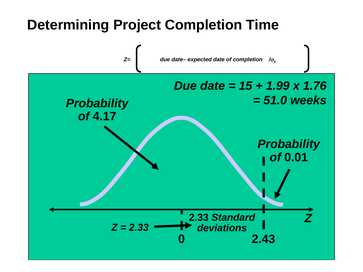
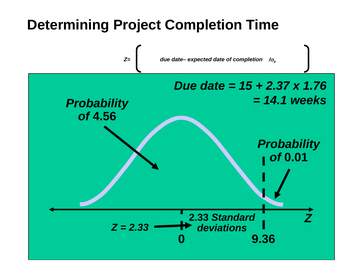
1.99: 1.99 -> 2.37
51.0: 51.0 -> 14.1
4.17: 4.17 -> 4.56
2.43: 2.43 -> 9.36
